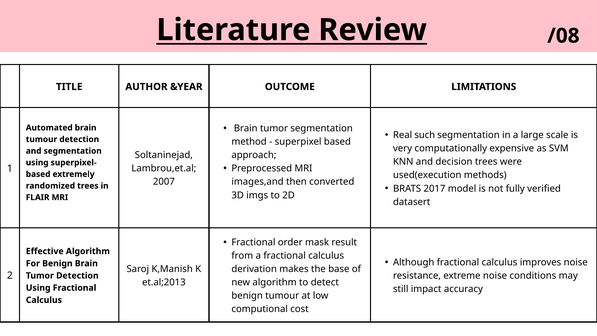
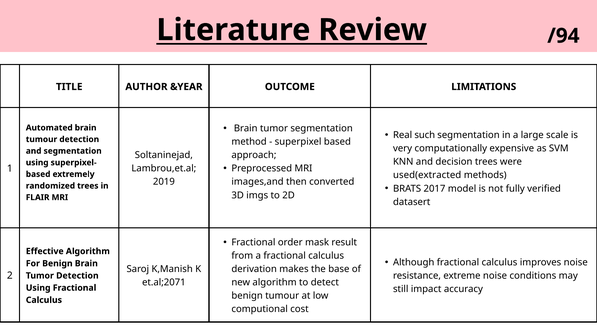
/08: /08 -> /94
used(execution: used(execution -> used(extracted
2007: 2007 -> 2019
et.al;2013: et.al;2013 -> et.al;2071
